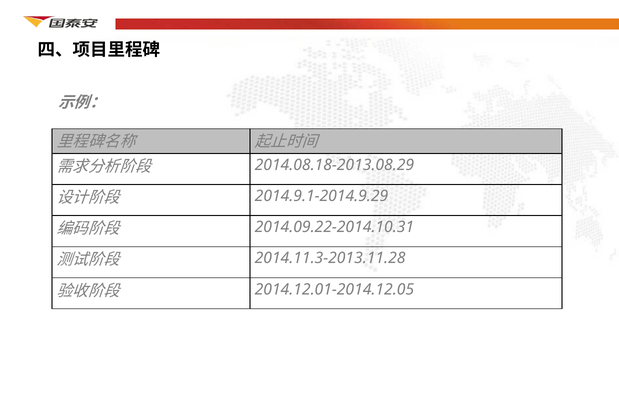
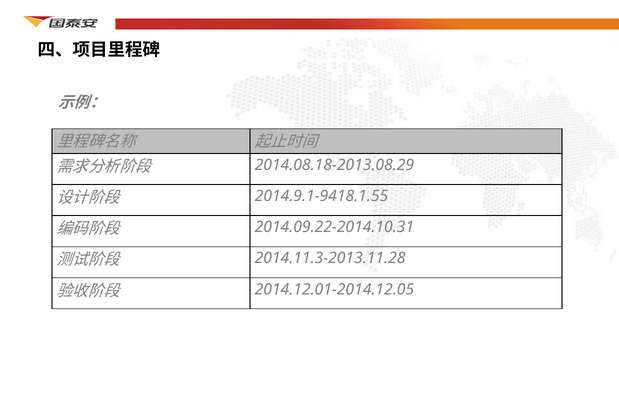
2014.9.1-2014.9.29: 2014.9.1-2014.9.29 -> 2014.9.1-9418.1.55
